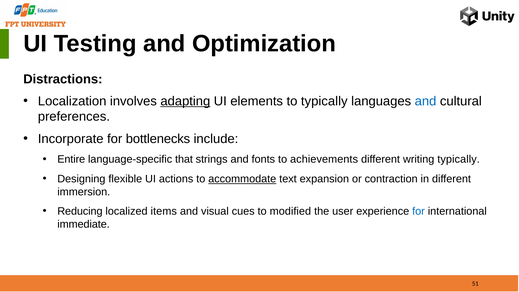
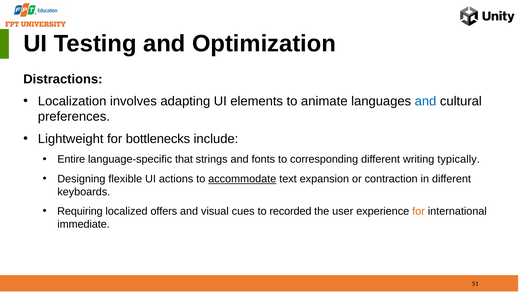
adapting underline: present -> none
to typically: typically -> animate
Incorporate: Incorporate -> Lightweight
achievements: achievements -> corresponding
immersion: immersion -> keyboards
Reducing: Reducing -> Requiring
items: items -> offers
modified: modified -> recorded
for at (419, 211) colour: blue -> orange
